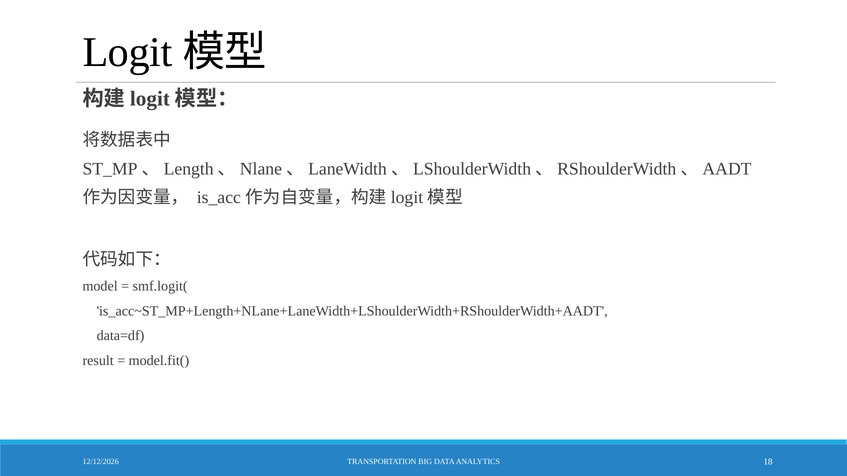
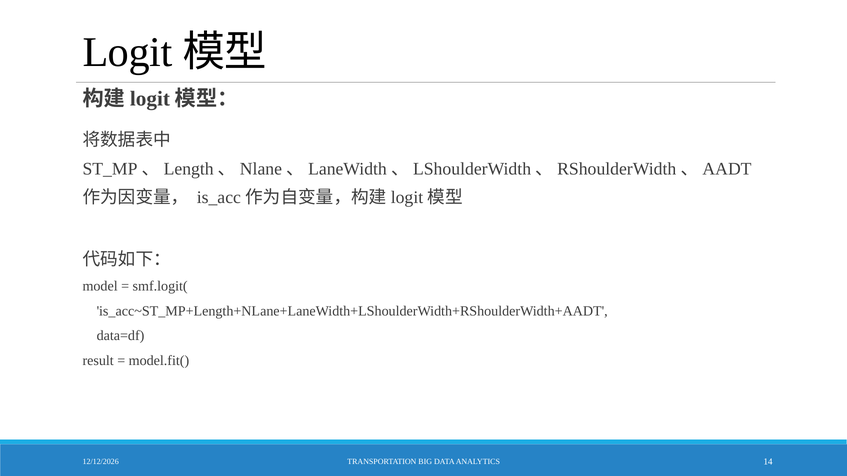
18: 18 -> 14
